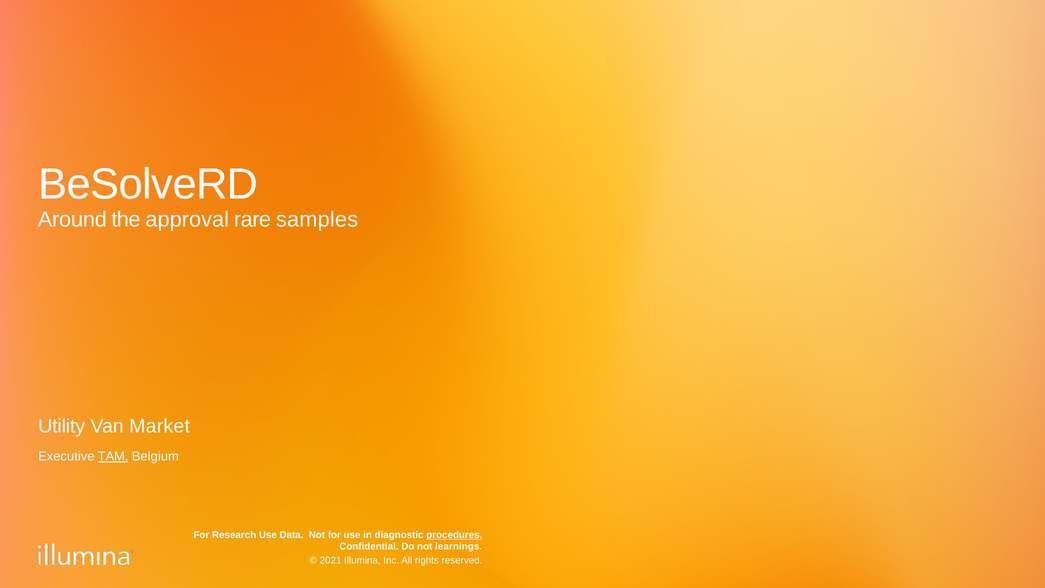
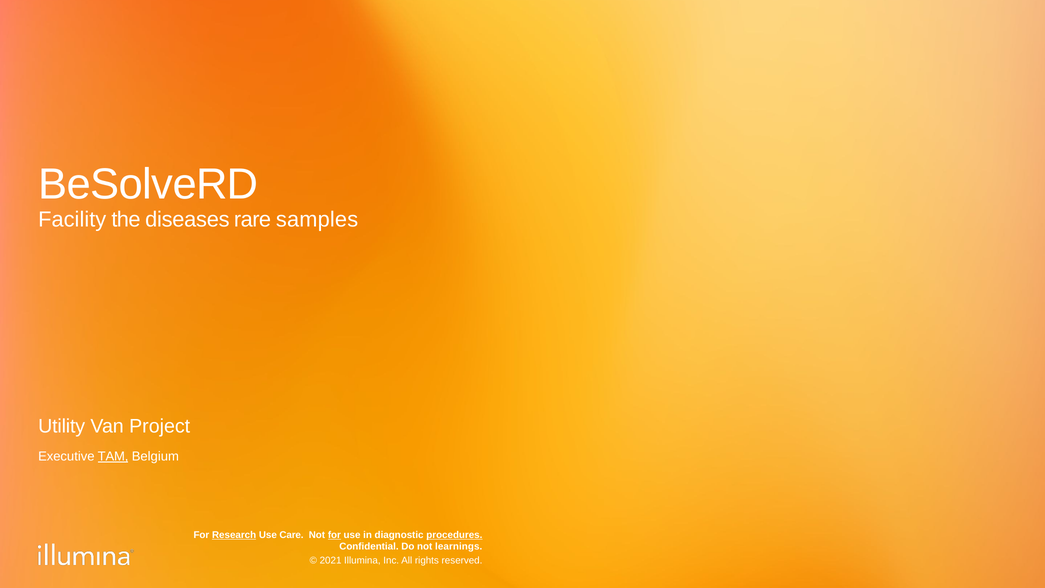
Around: Around -> Facility
approval: approval -> diseases
Market: Market -> Project
Research underline: none -> present
Data: Data -> Care
for at (334, 535) underline: none -> present
